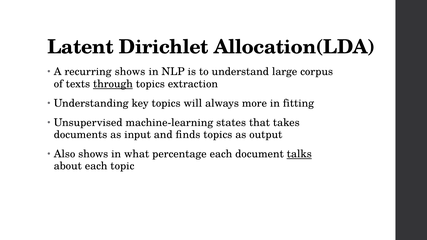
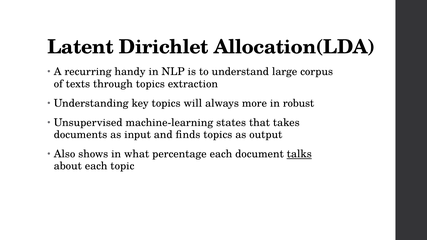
recurring shows: shows -> handy
through underline: present -> none
fitting: fitting -> robust
